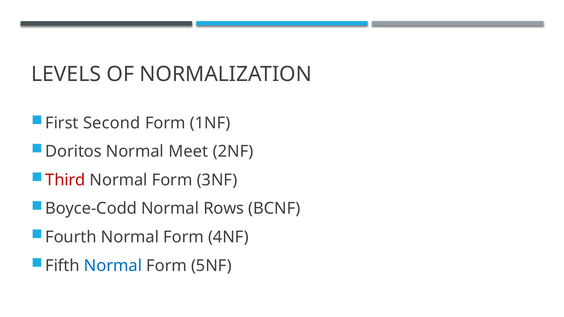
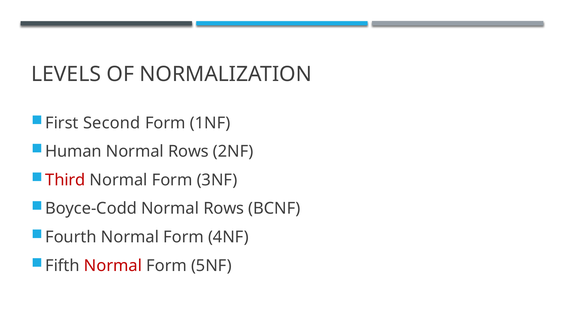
Doritos: Doritos -> Human
Meet at (188, 152): Meet -> Rows
Normal at (113, 266) colour: blue -> red
